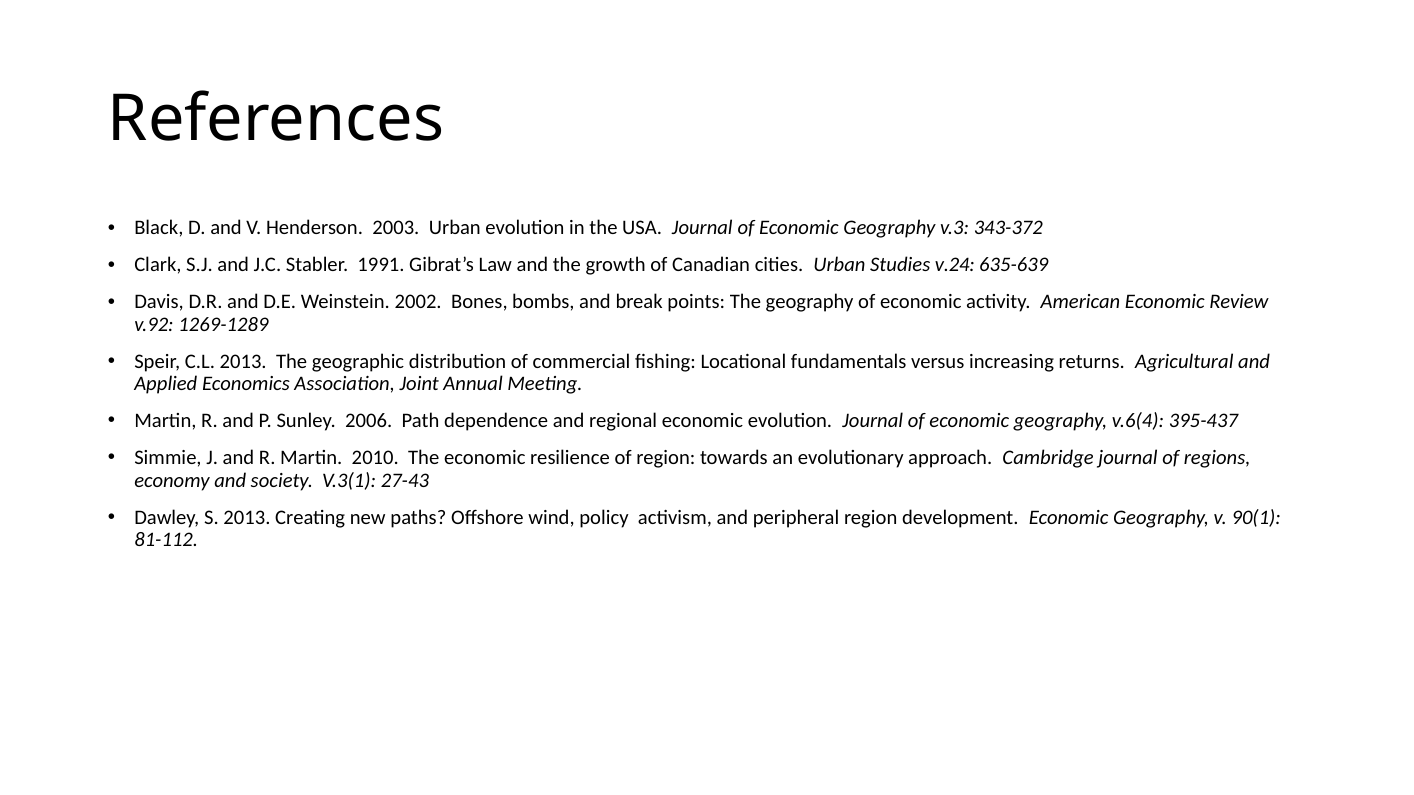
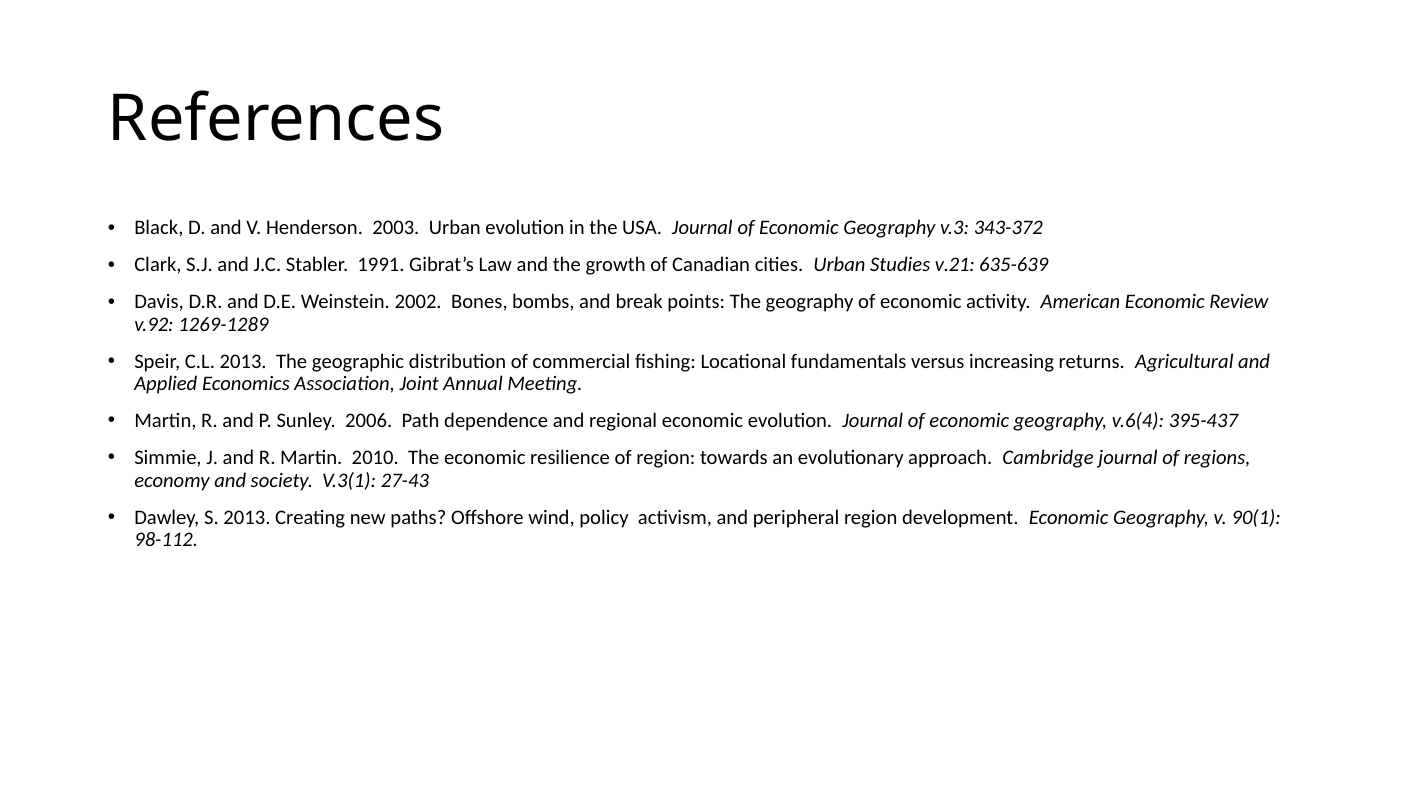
v.24: v.24 -> v.21
81-112: 81-112 -> 98-112
